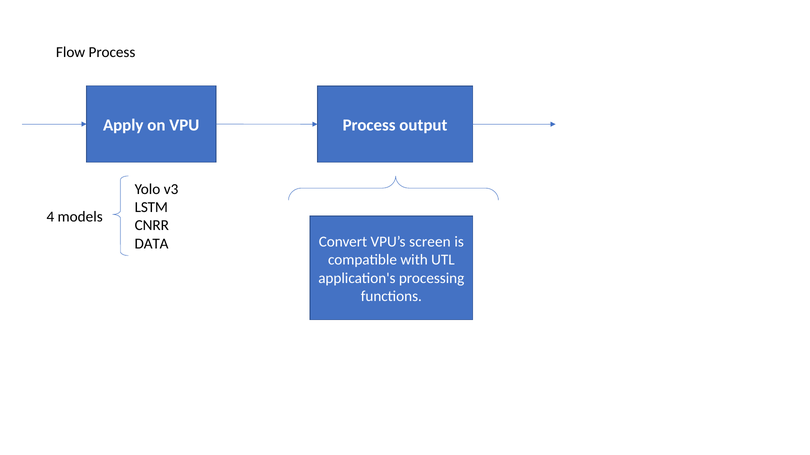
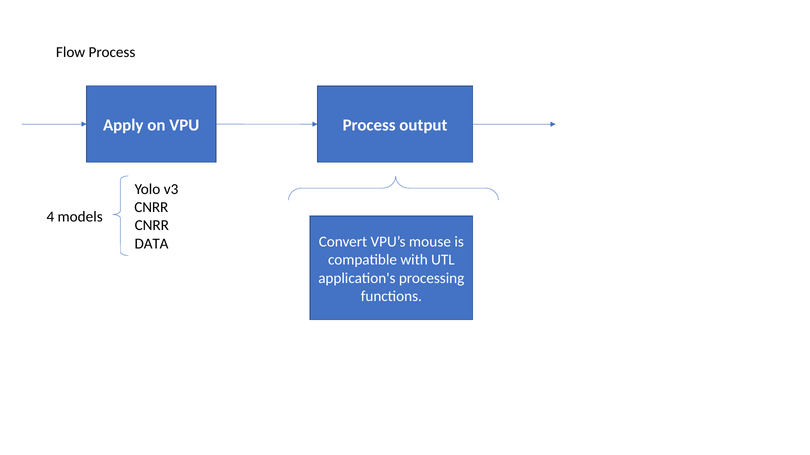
LSTM at (151, 208): LSTM -> CNRR
screen: screen -> mouse
